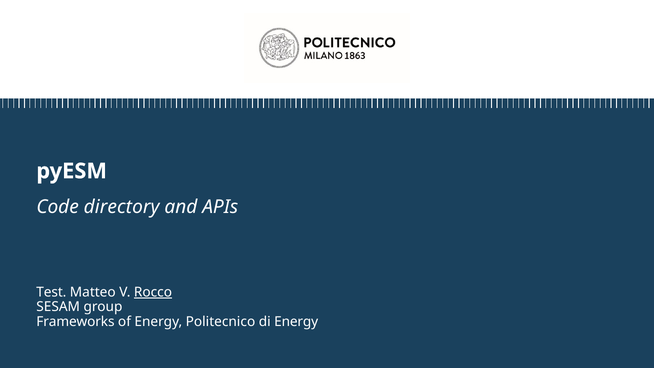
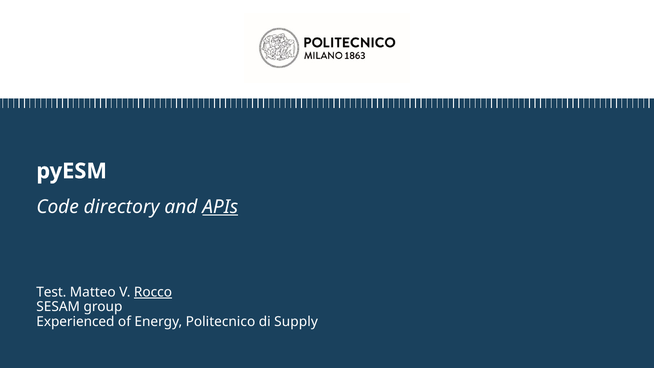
APIs underline: none -> present
Frameworks: Frameworks -> Experienced
di Energy: Energy -> Supply
